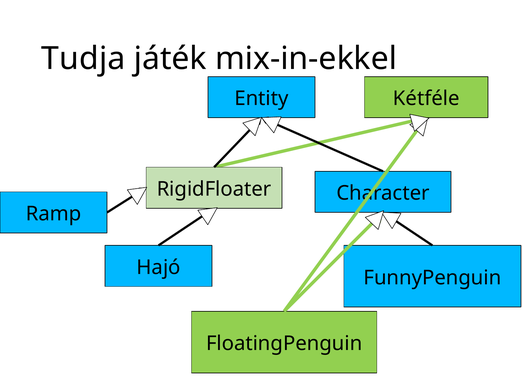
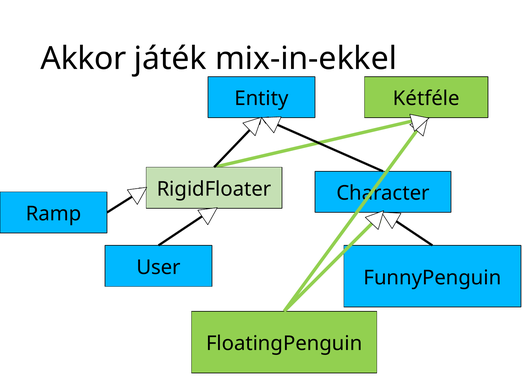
Tudja: Tudja -> Akkor
Hajó: Hajó -> User
